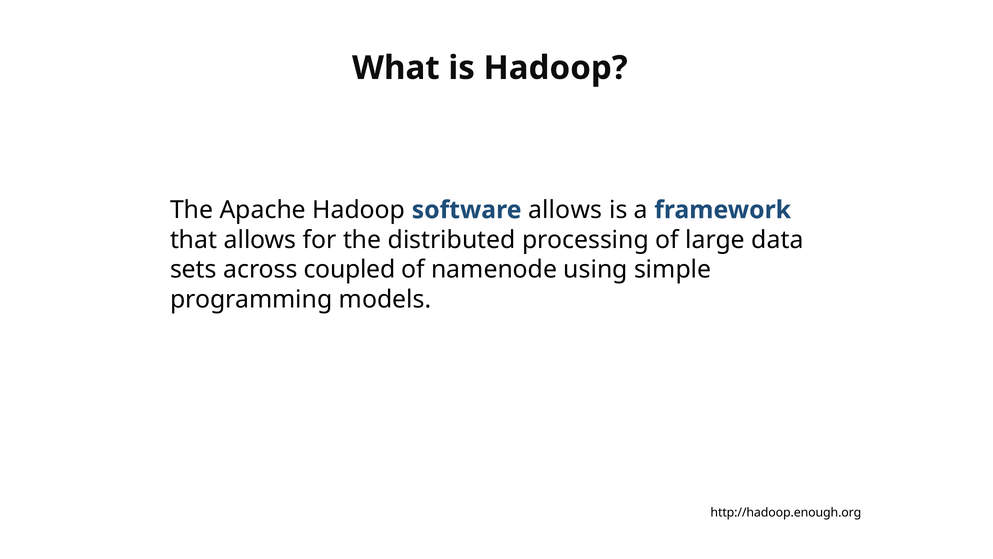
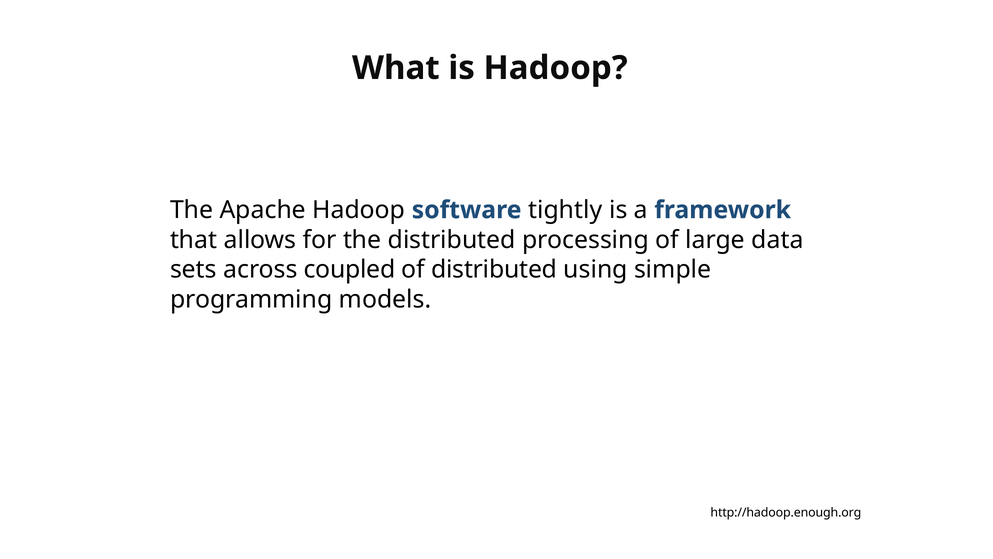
software allows: allows -> tightly
of namenode: namenode -> distributed
